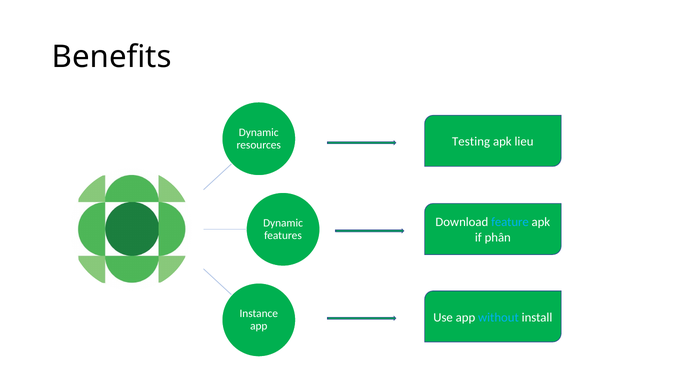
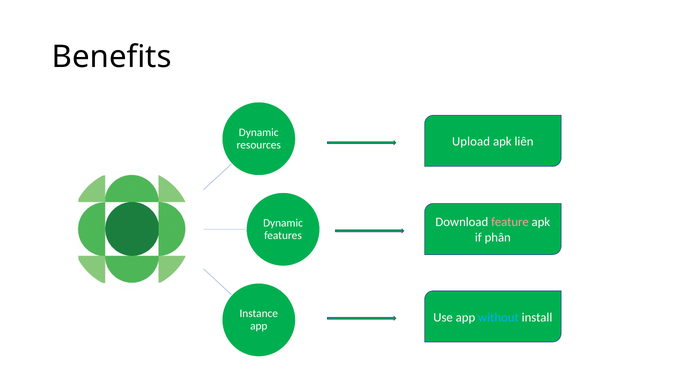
Testing: Testing -> Upload
lieu: lieu -> liên
feature colour: light blue -> pink
